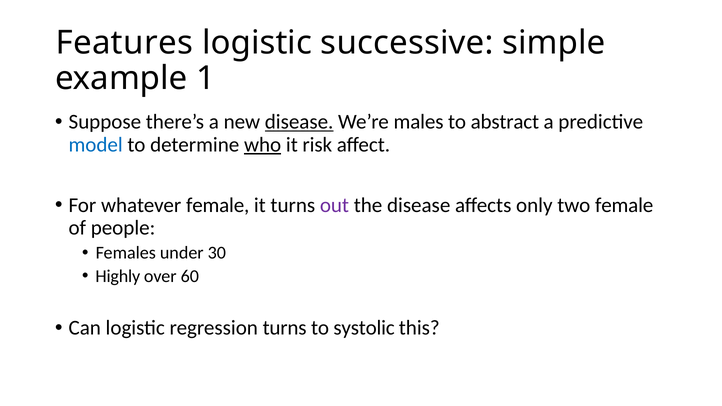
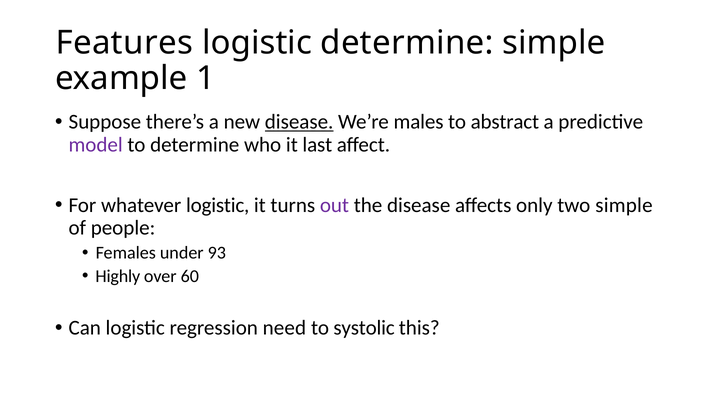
logistic successive: successive -> determine
model colour: blue -> purple
who underline: present -> none
risk: risk -> last
whatever female: female -> logistic
two female: female -> simple
30: 30 -> 93
regression turns: turns -> need
